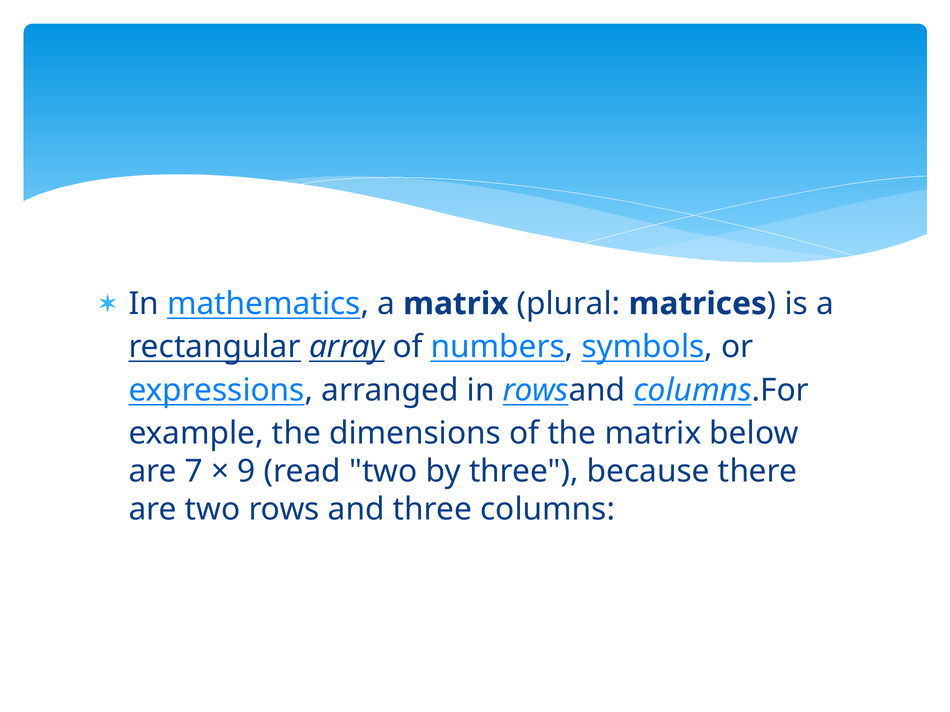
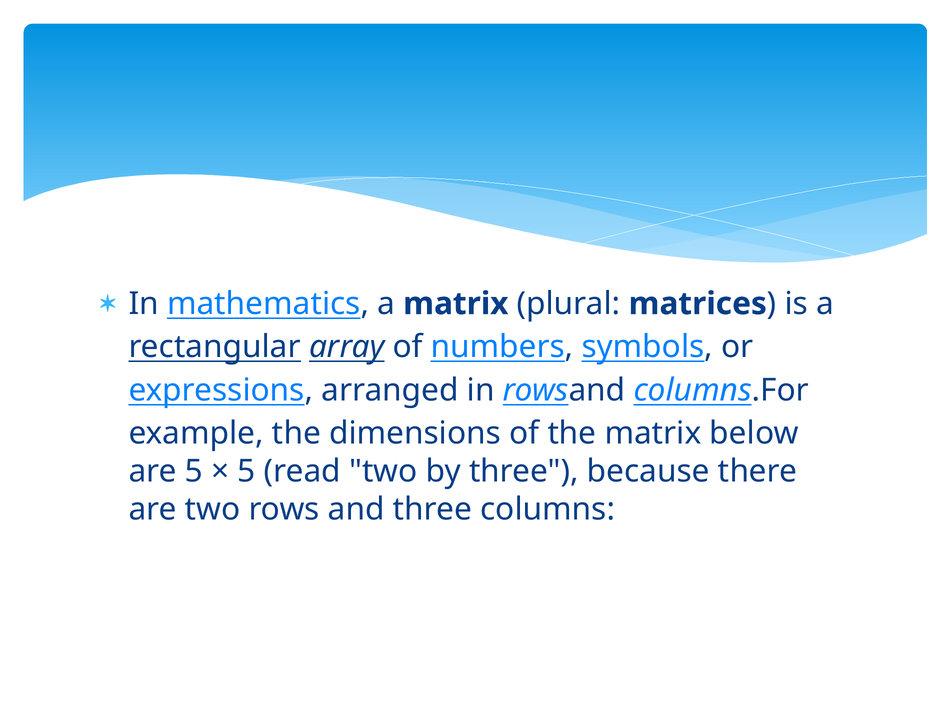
are 7: 7 -> 5
9 at (247, 472): 9 -> 5
